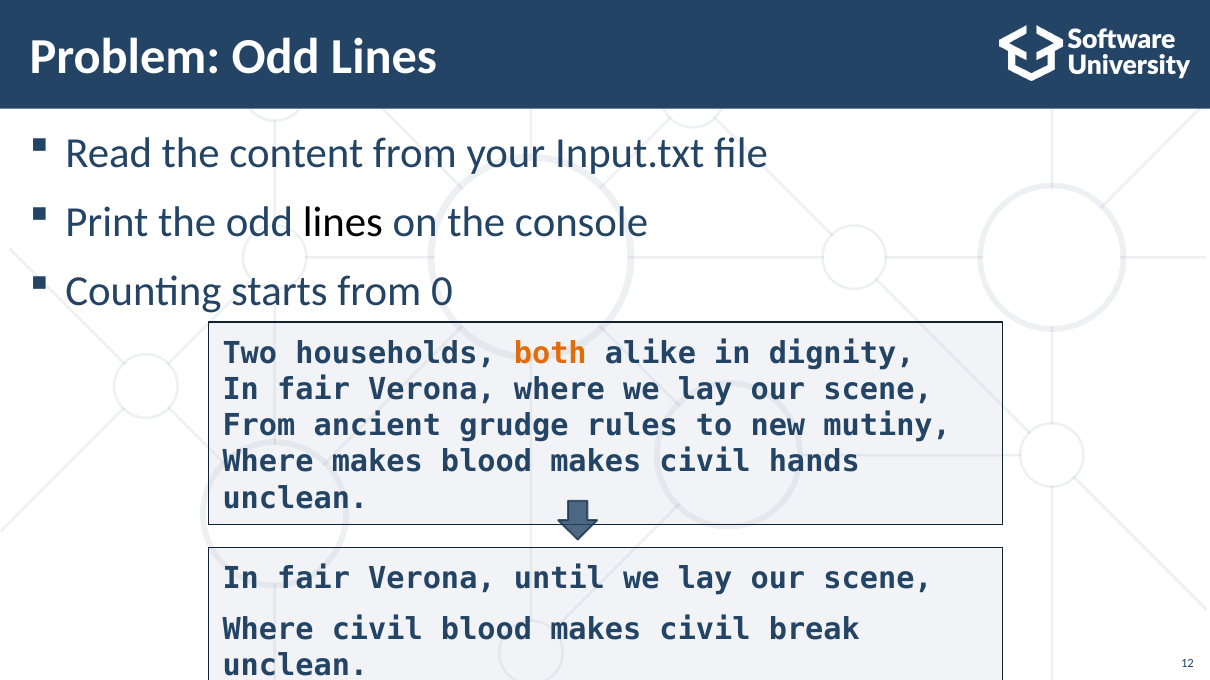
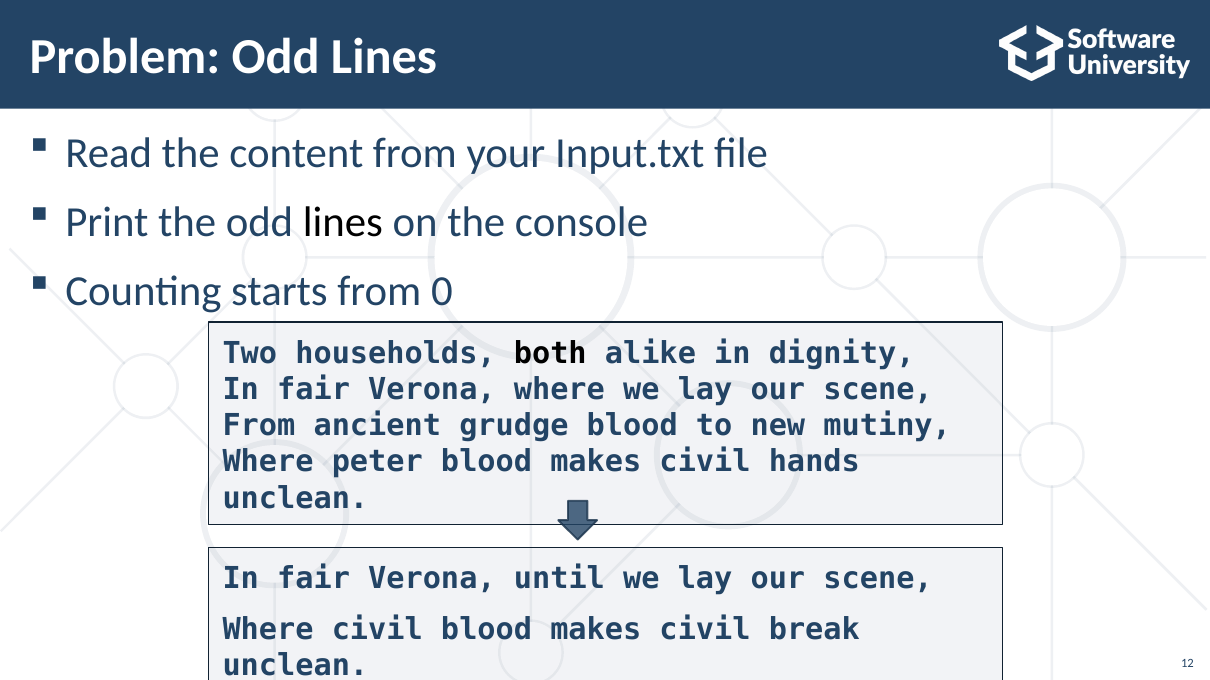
both colour: orange -> black
grudge rules: rules -> blood
Where makes: makes -> peter
